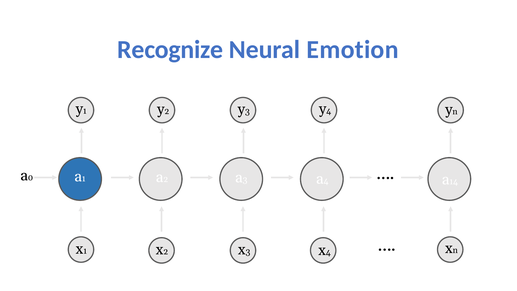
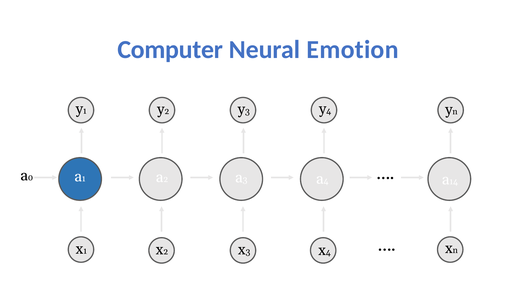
Recognize: Recognize -> Computer
